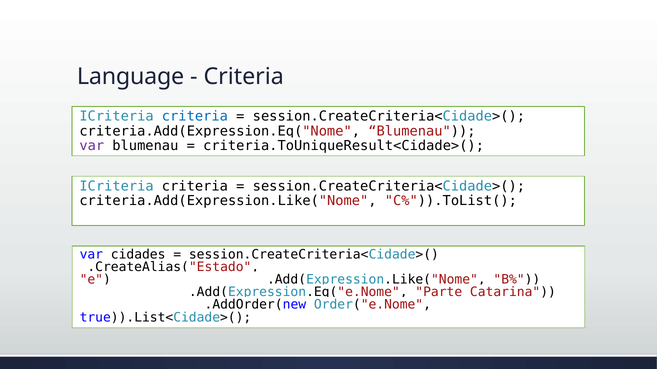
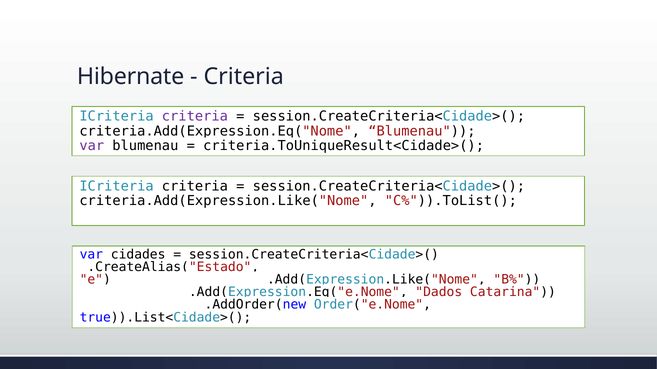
Language: Language -> Hibernate
criteria at (195, 117) colour: blue -> purple
Parte: Parte -> Dados
